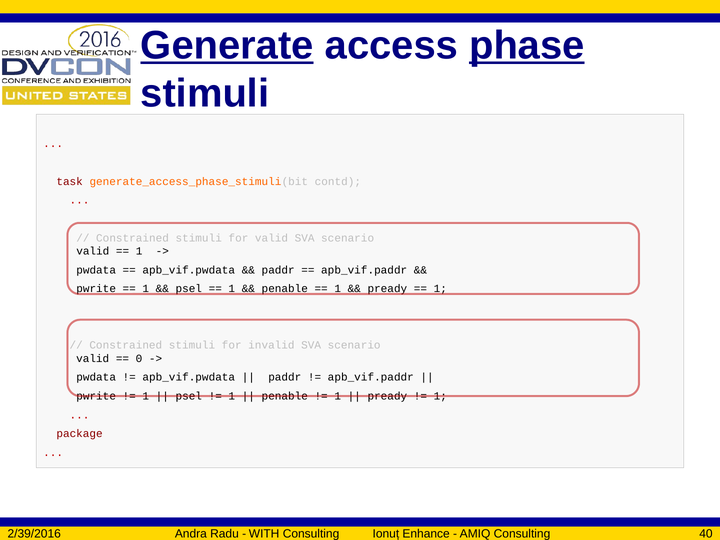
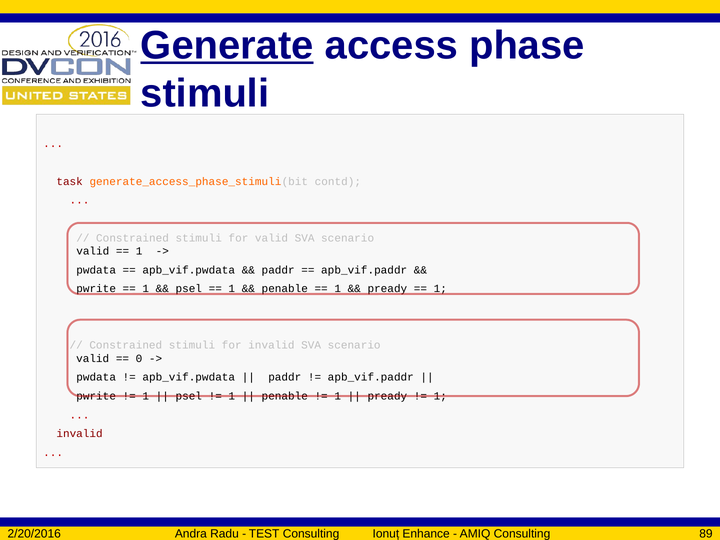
phase underline: present -> none
package at (80, 434): package -> invalid
2/39/2016: 2/39/2016 -> 2/20/2016
WITH: WITH -> TEST
40: 40 -> 89
